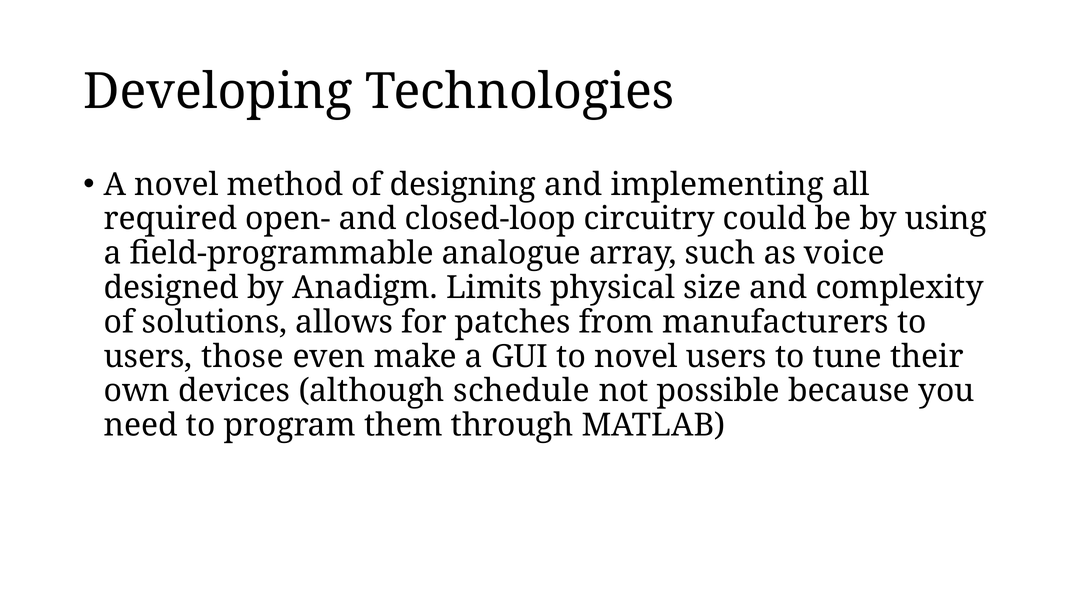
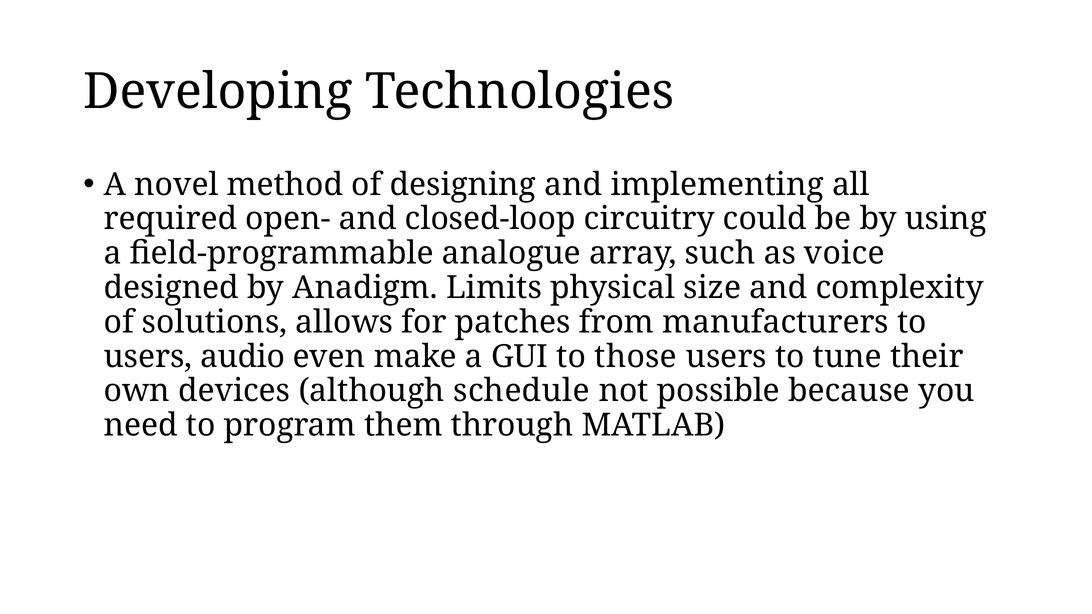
those: those -> audio
to novel: novel -> those
